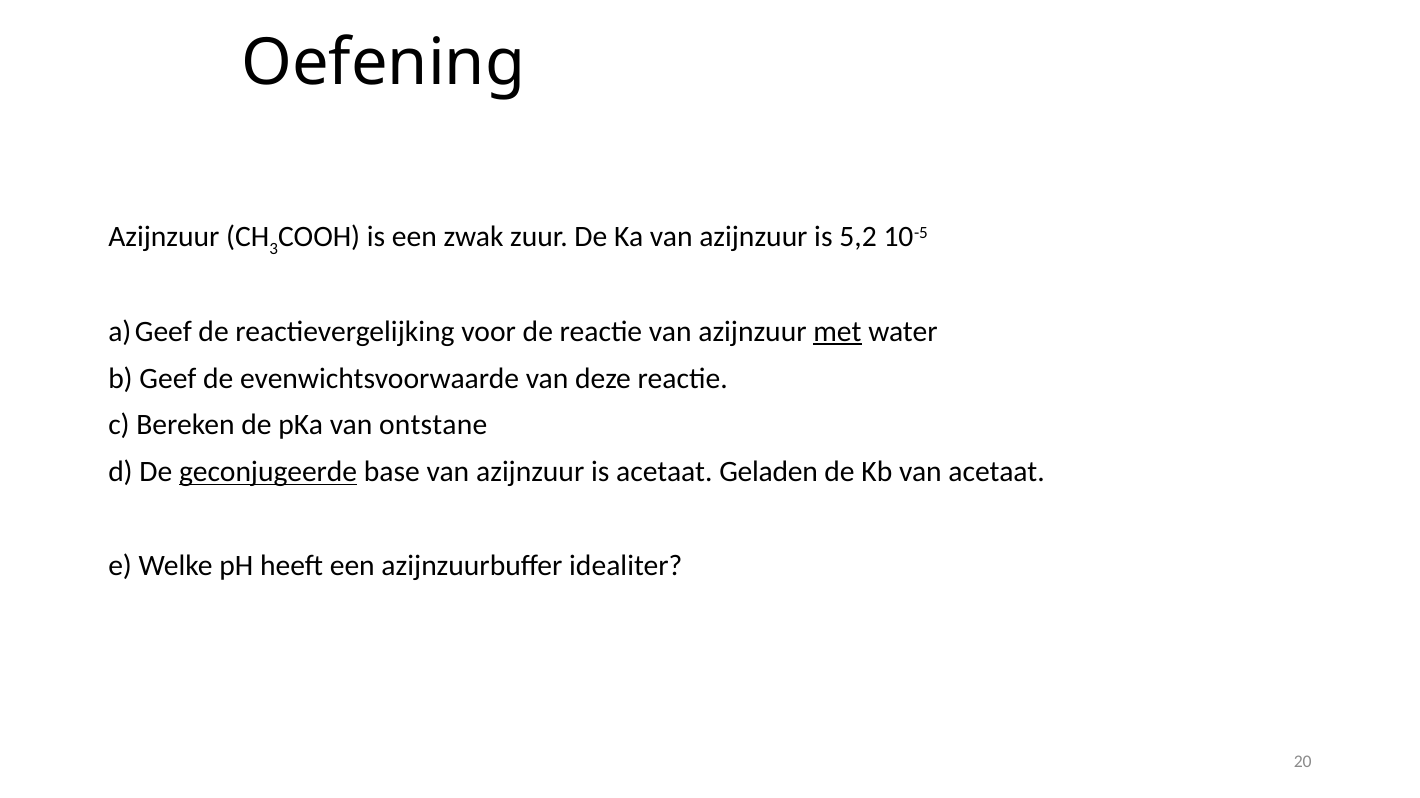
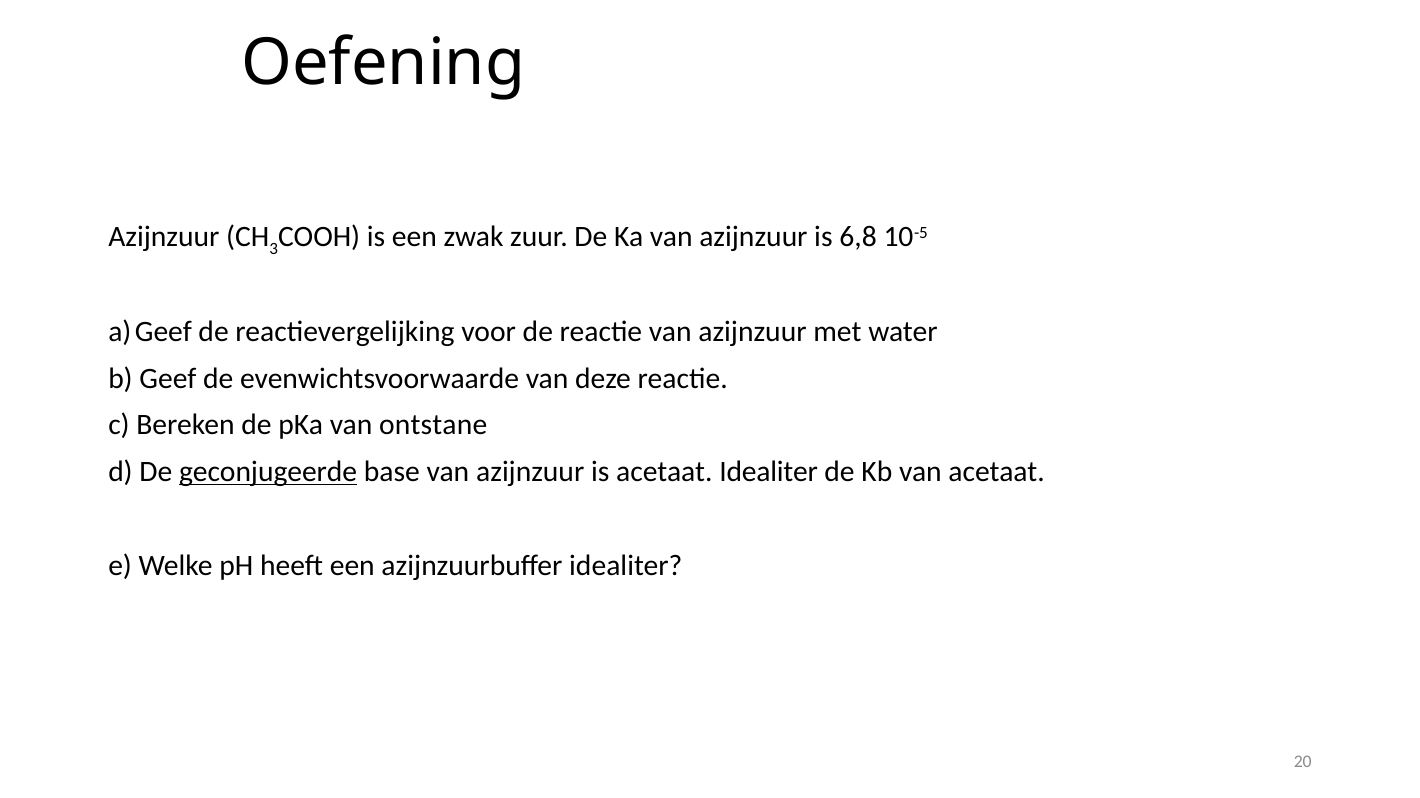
5,2: 5,2 -> 6,8
met underline: present -> none
acetaat Geladen: Geladen -> Idealiter
